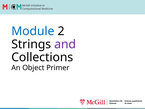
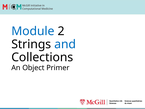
and colour: purple -> blue
